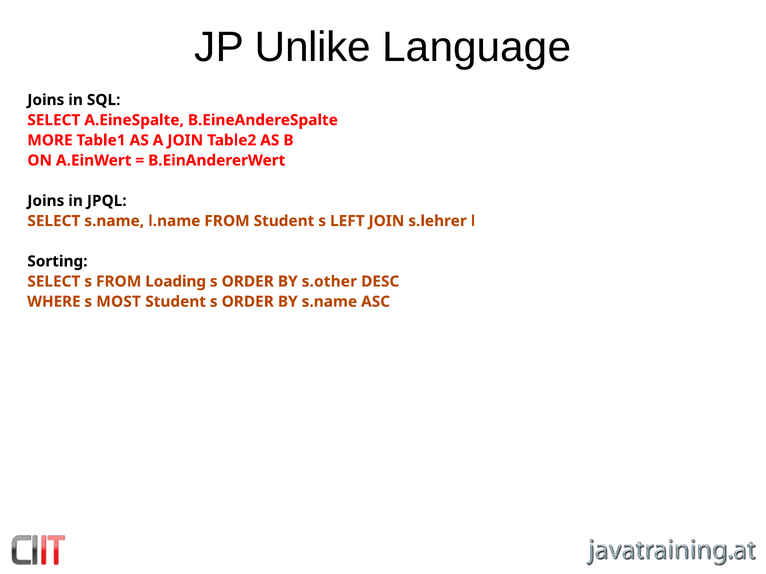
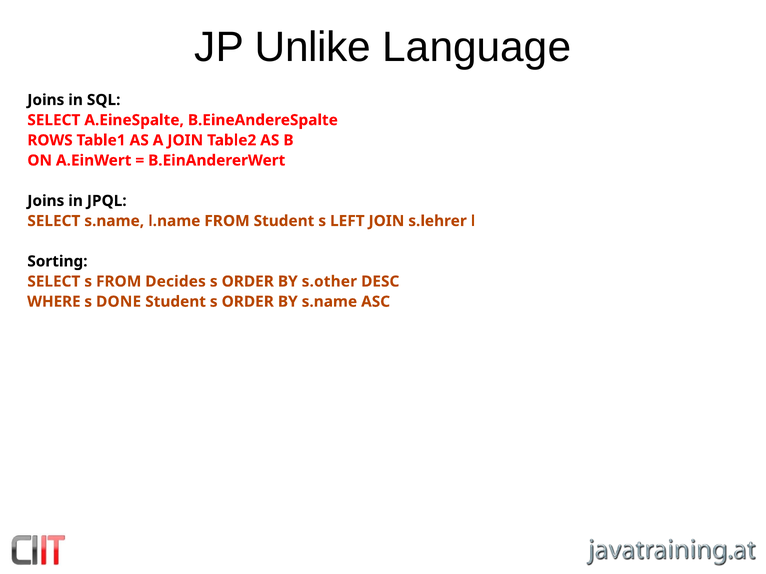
MORE: MORE -> ROWS
Loading: Loading -> Decides
MOST: MOST -> DONE
